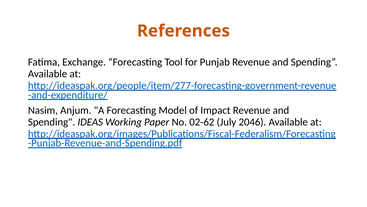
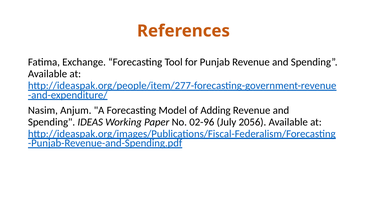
Impact: Impact -> Adding
02-62: 02-62 -> 02-96
2046: 2046 -> 2056
